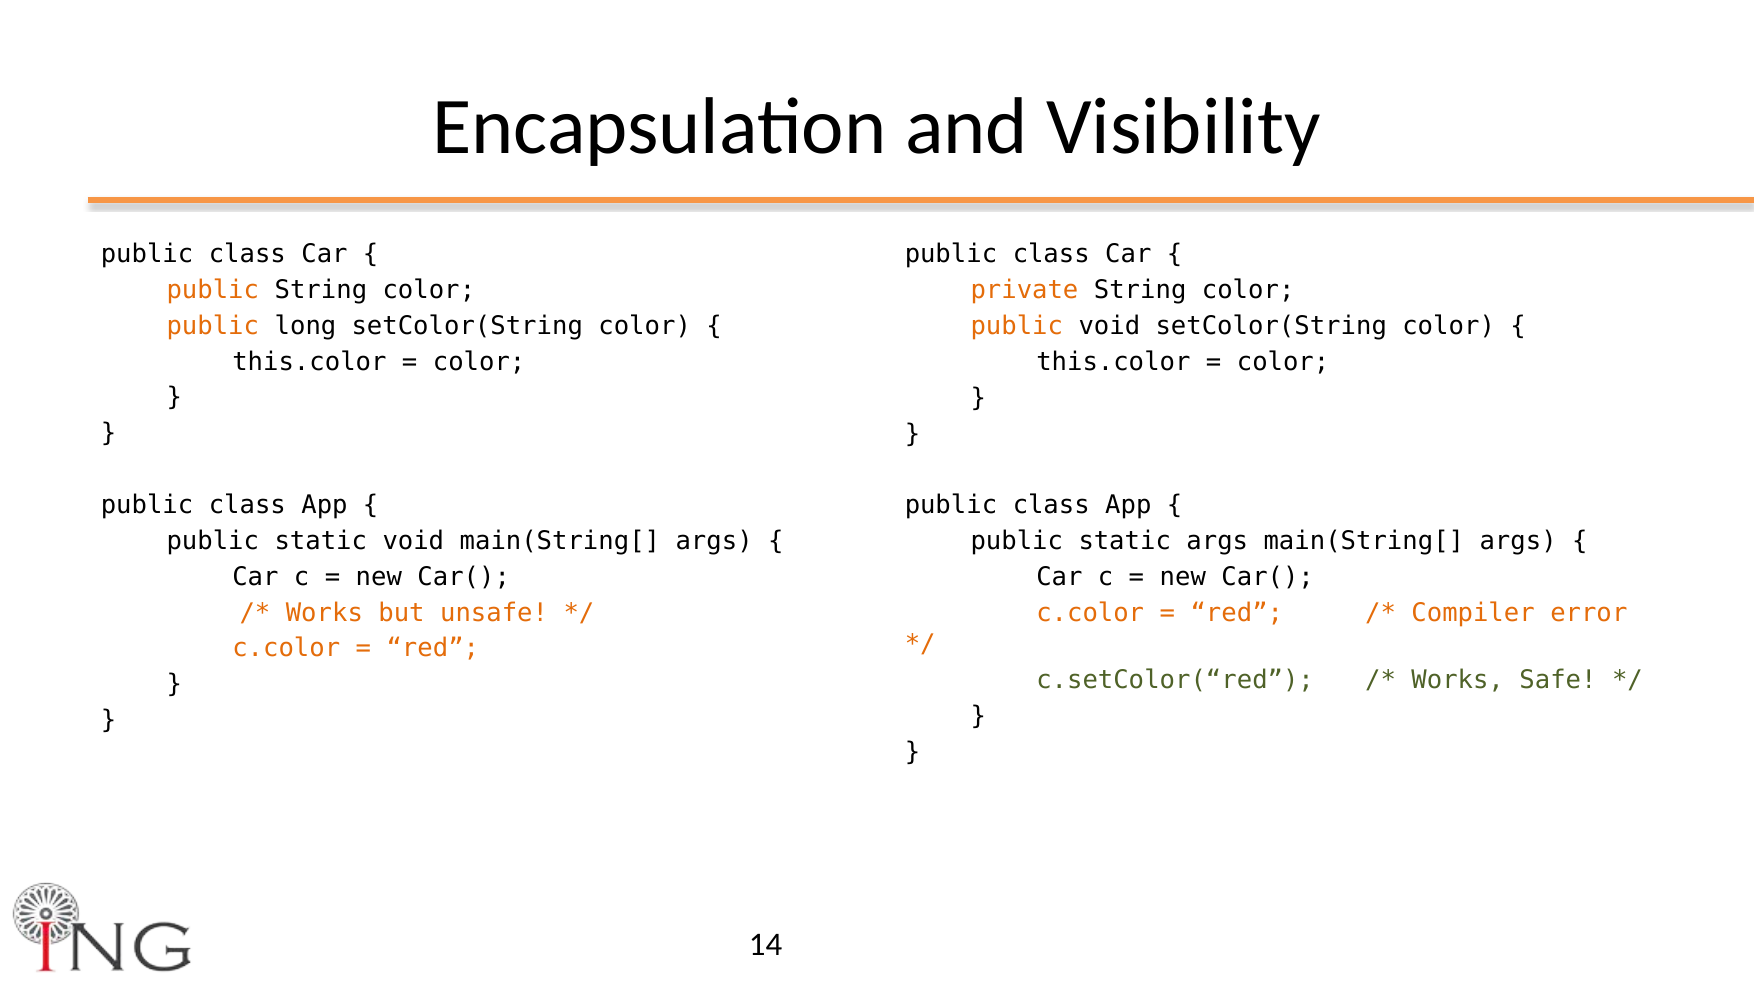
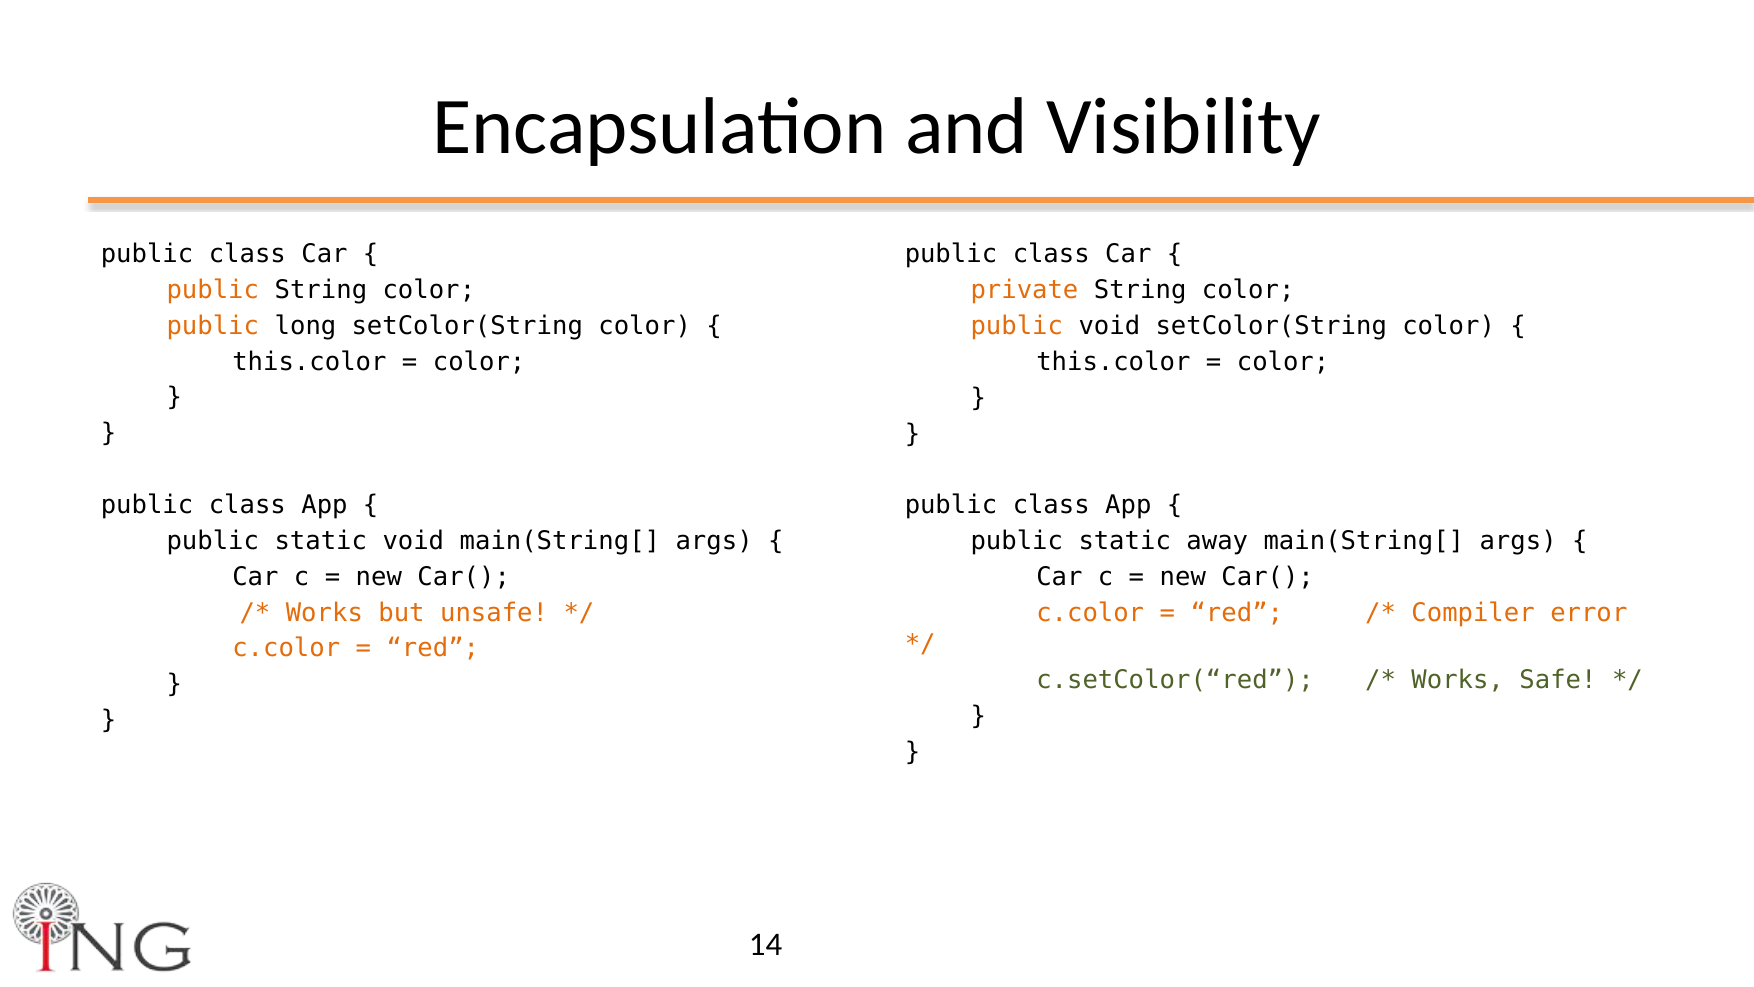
static args: args -> away
